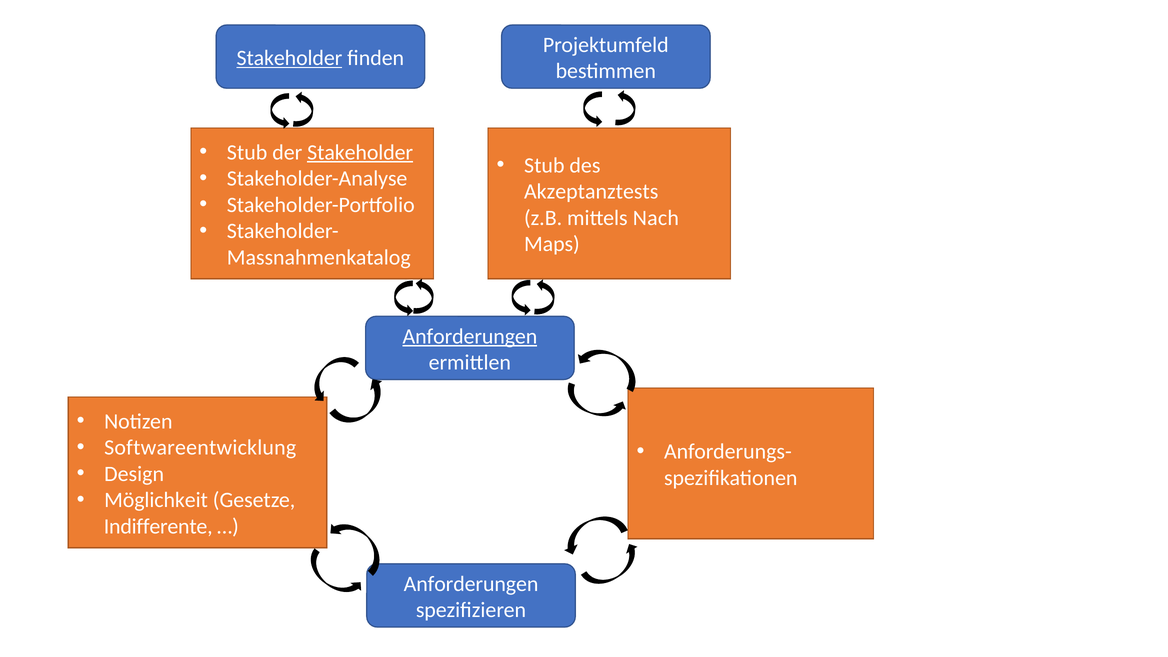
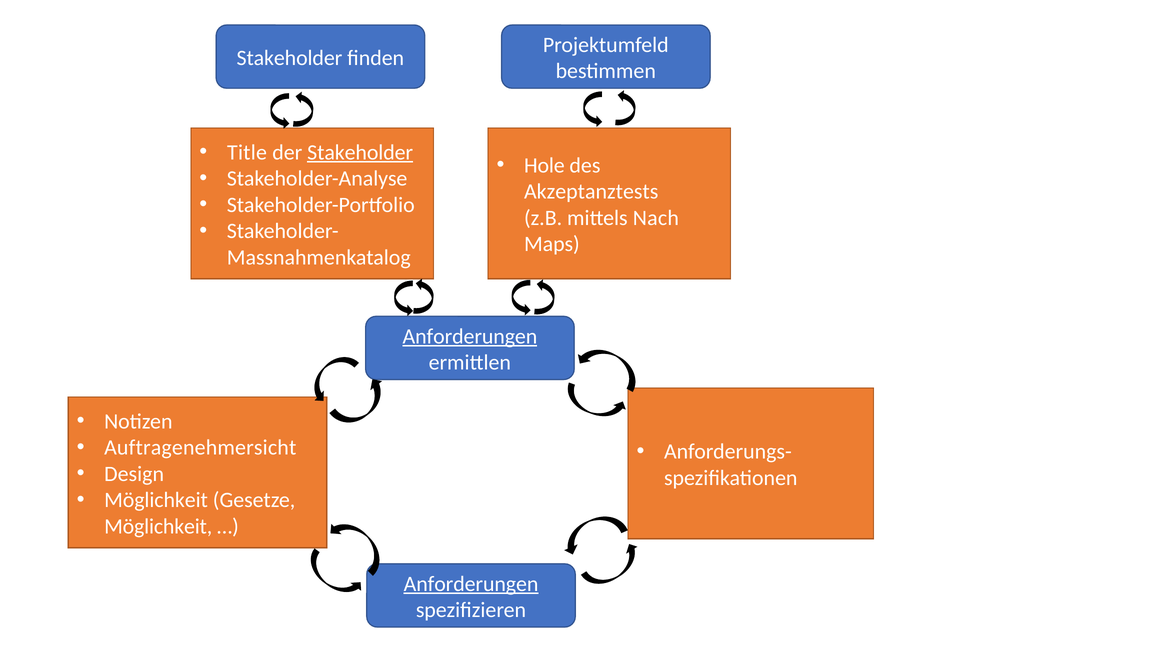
Stakeholder at (289, 58) underline: present -> none
Stub at (247, 152): Stub -> Title
Stub at (544, 165): Stub -> Hole
Softwareentwicklung: Softwareentwicklung -> Auftragenehmersicht
Indifferente at (158, 526): Indifferente -> Möglichkeit
Anforderungen at (471, 584) underline: none -> present
